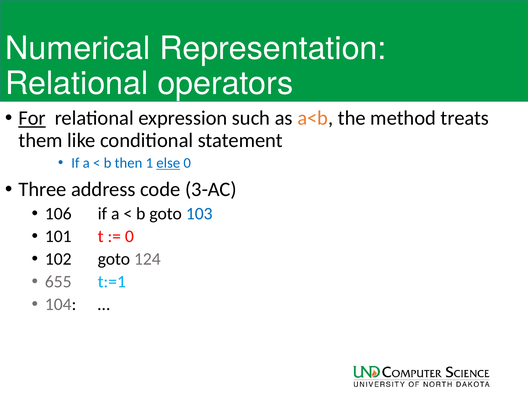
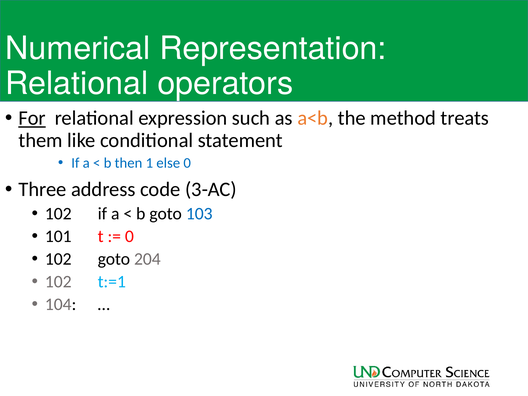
else underline: present -> none
106 at (58, 214): 106 -> 102
124: 124 -> 204
655 at (58, 282): 655 -> 102
